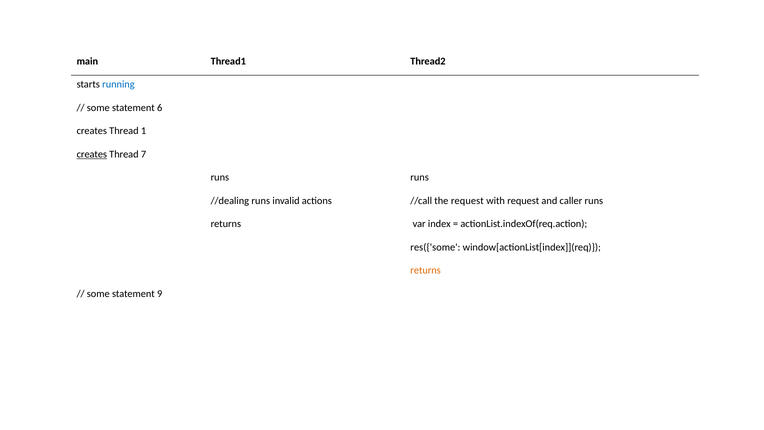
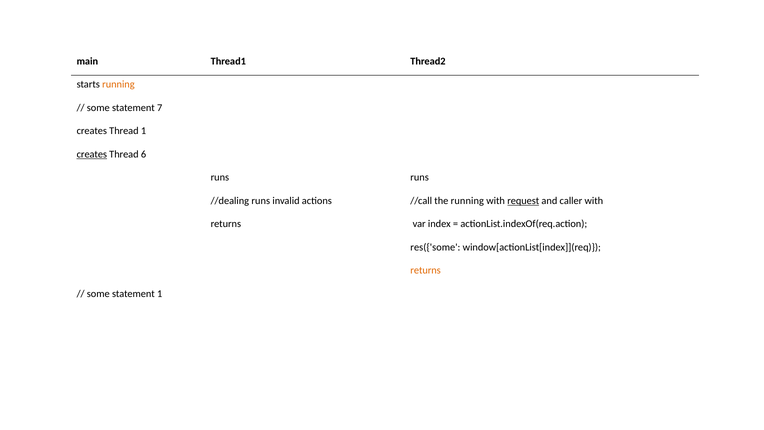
running at (118, 84) colour: blue -> orange
6: 6 -> 7
7: 7 -> 6
the request: request -> running
request at (523, 201) underline: none -> present
caller runs: runs -> with
statement 9: 9 -> 1
